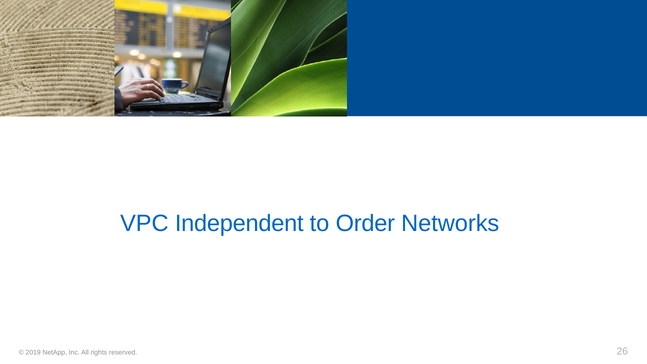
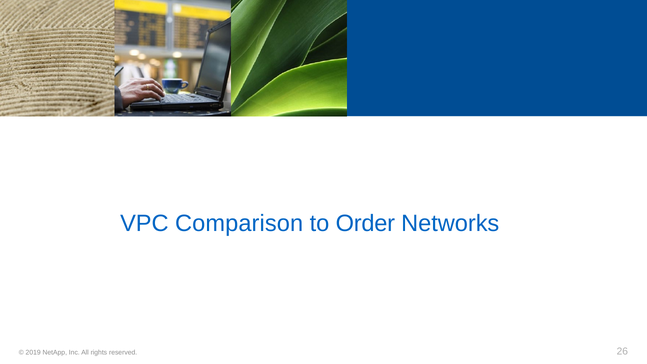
Independent: Independent -> Comparison
